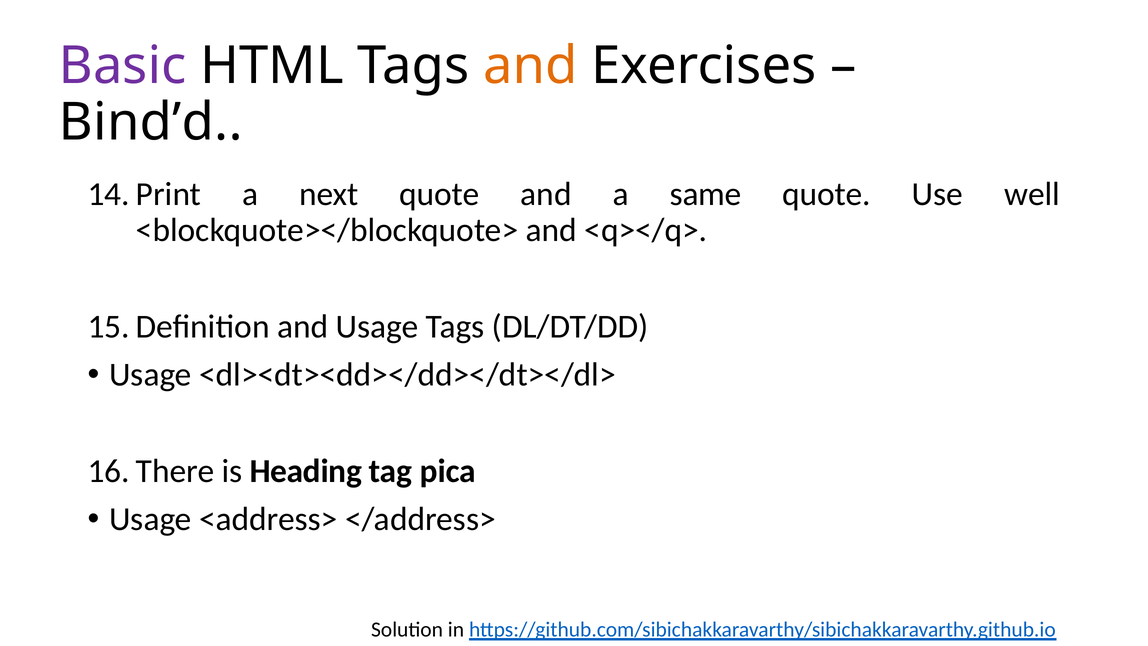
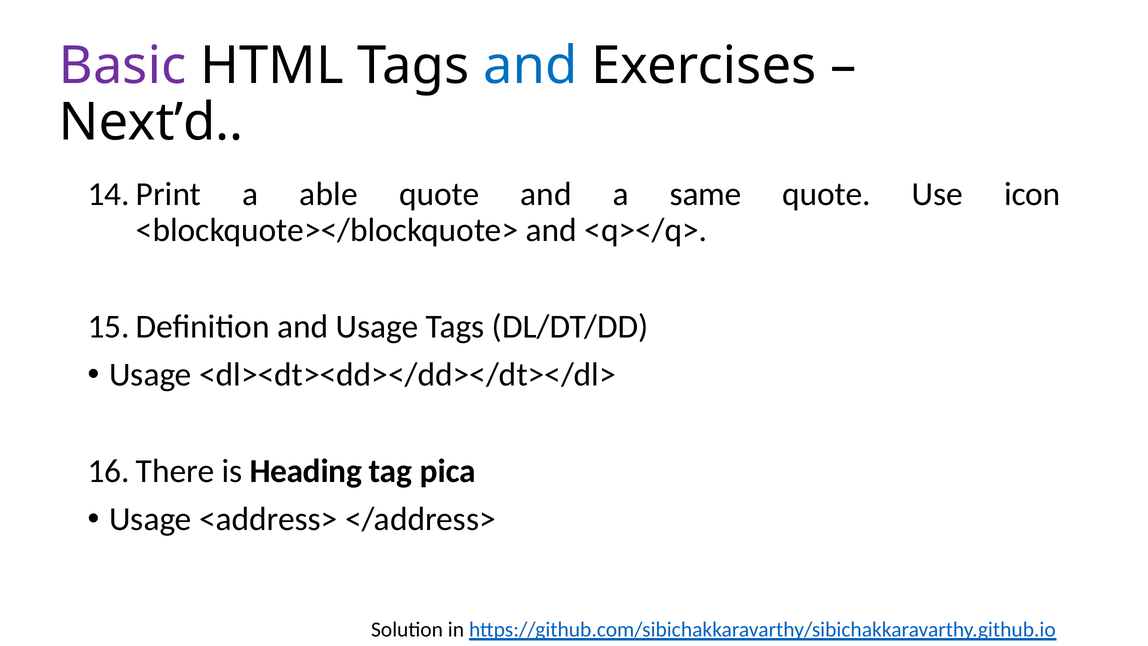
and at (530, 66) colour: orange -> blue
Bind’d: Bind’d -> Next’d
next: next -> able
well: well -> icon
